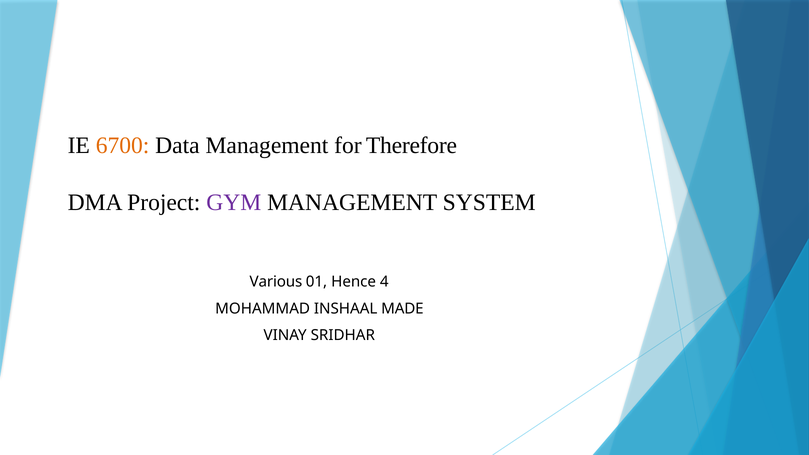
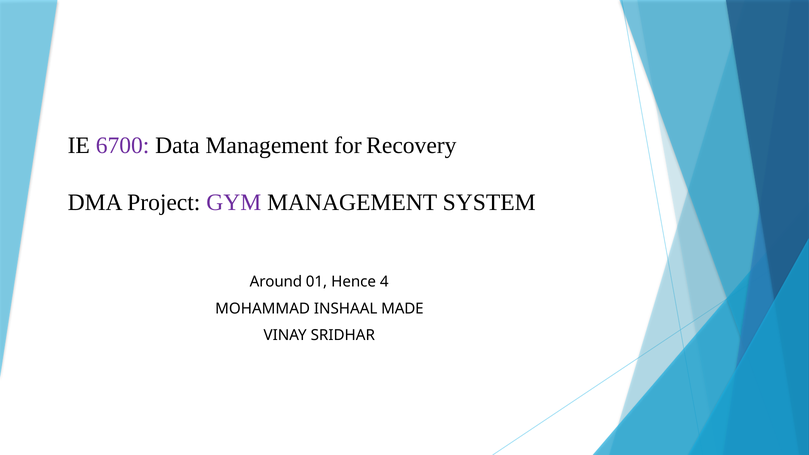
6700 colour: orange -> purple
Therefore: Therefore -> Recovery
Various: Various -> Around
